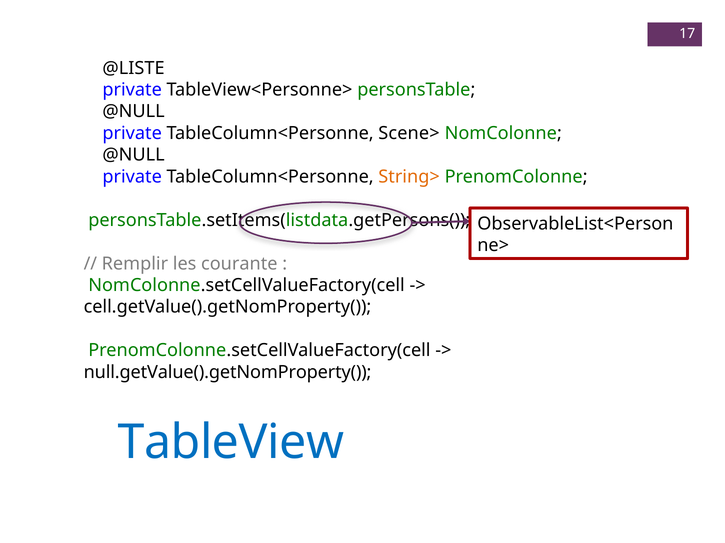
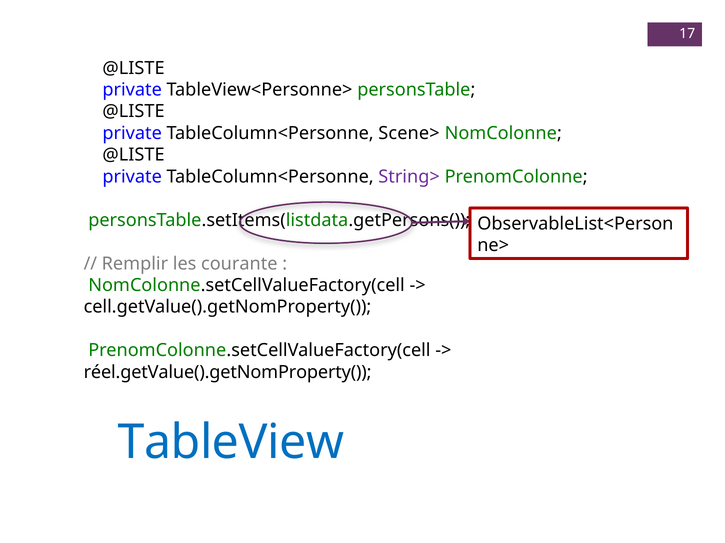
@NULL at (134, 112): @NULL -> @LISTE
@NULL at (134, 155): @NULL -> @LISTE
String> colour: orange -> purple
null.getValue().getNomProperty(: null.getValue().getNomProperty( -> réel.getValue().getNomProperty(
